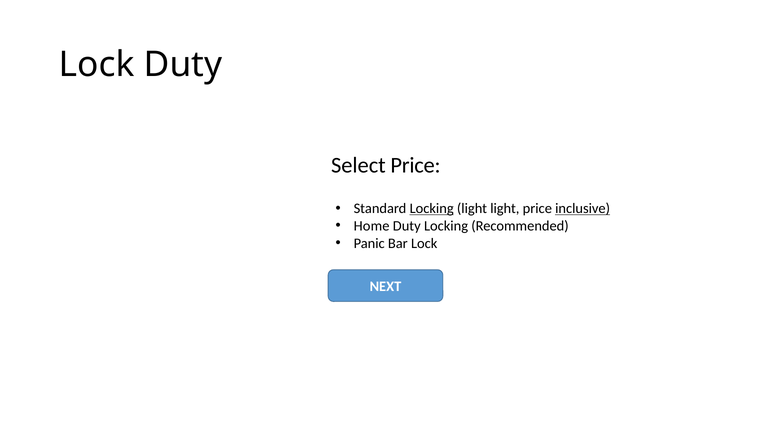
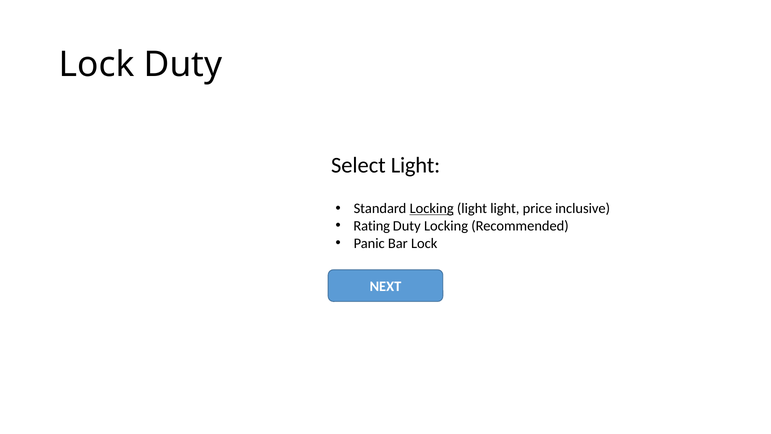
Select Price: Price -> Light
inclusive underline: present -> none
Home: Home -> Rating
